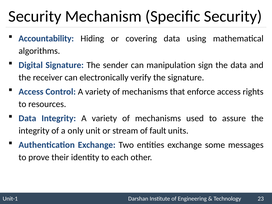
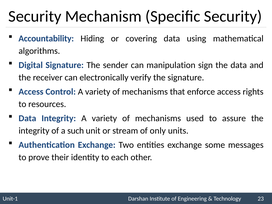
only: only -> such
fault: fault -> only
